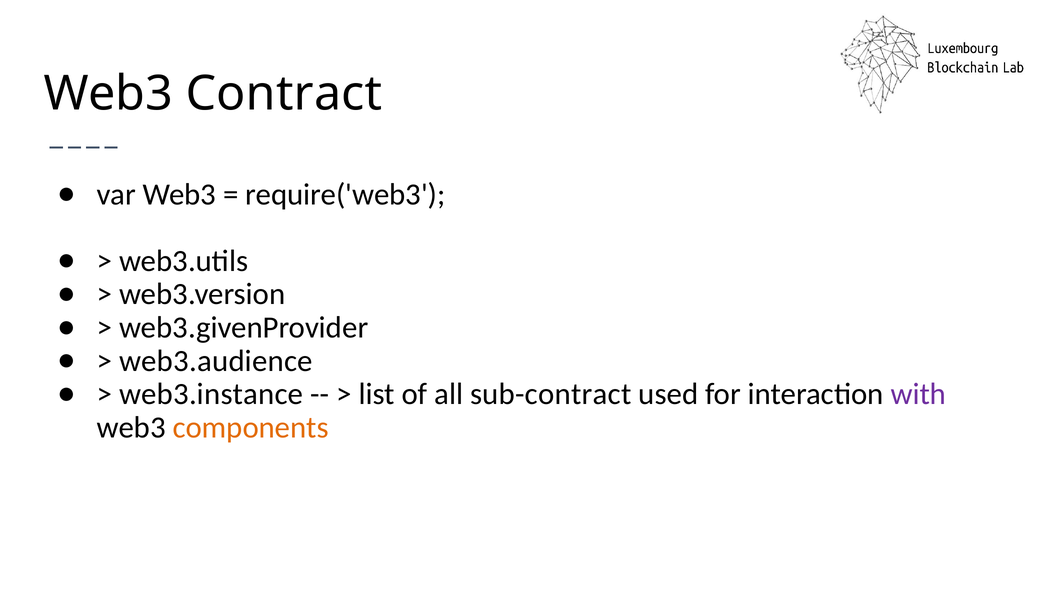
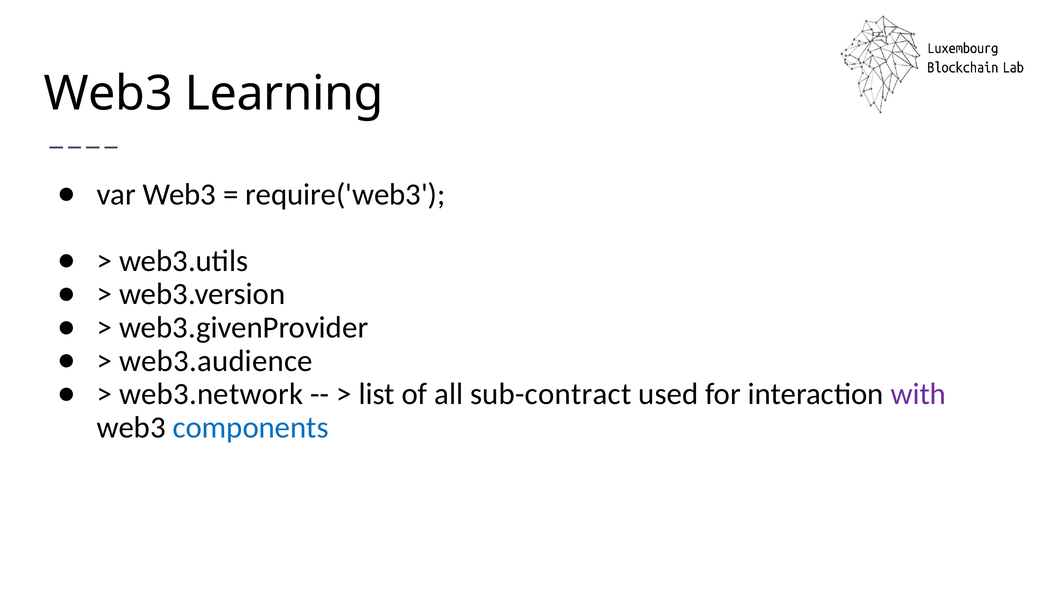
Contract: Contract -> Learning
web3.instance: web3.instance -> web3.network
components colour: orange -> blue
